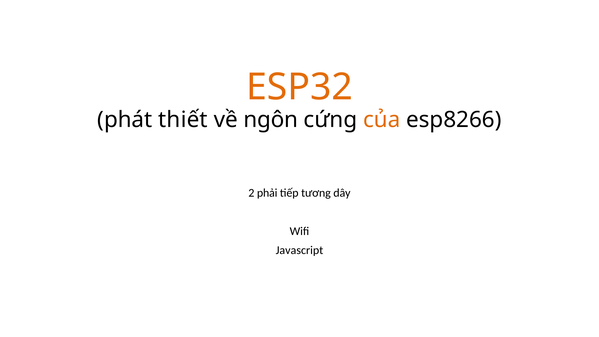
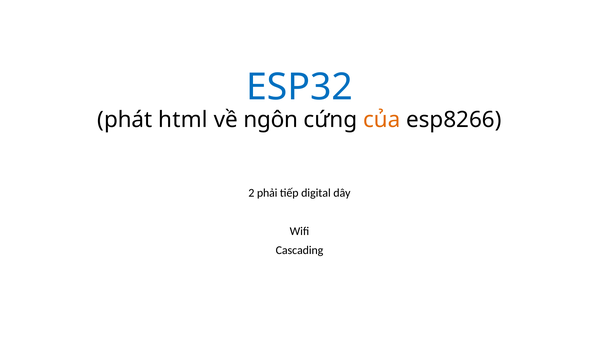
ESP32 colour: orange -> blue
thiết: thiết -> html
tương: tương -> digital
Javascript: Javascript -> Cascading
